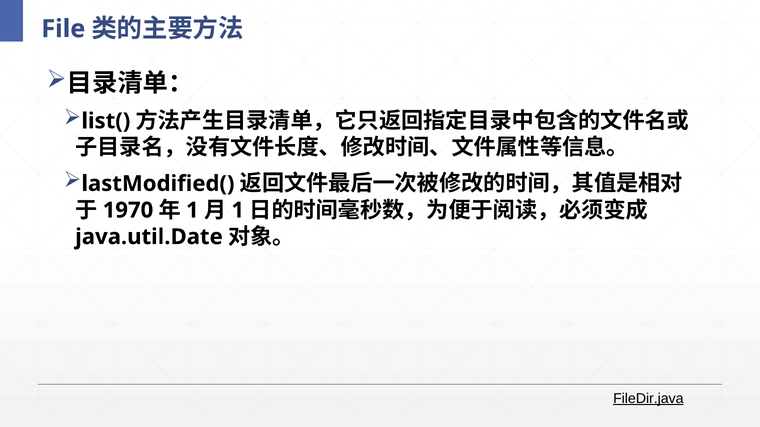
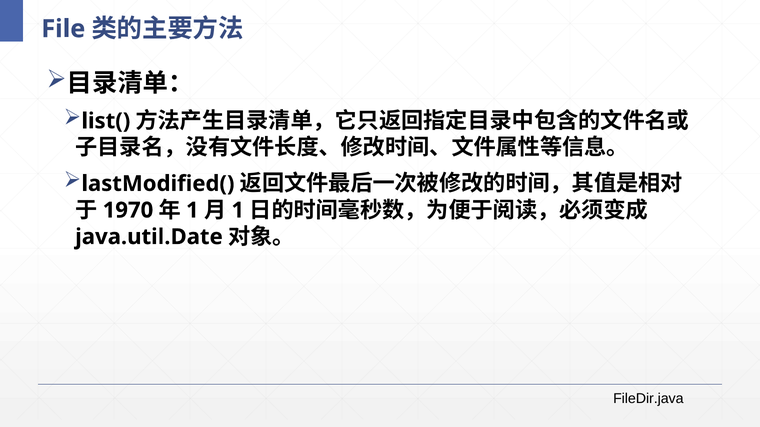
FileDir.java underline: present -> none
